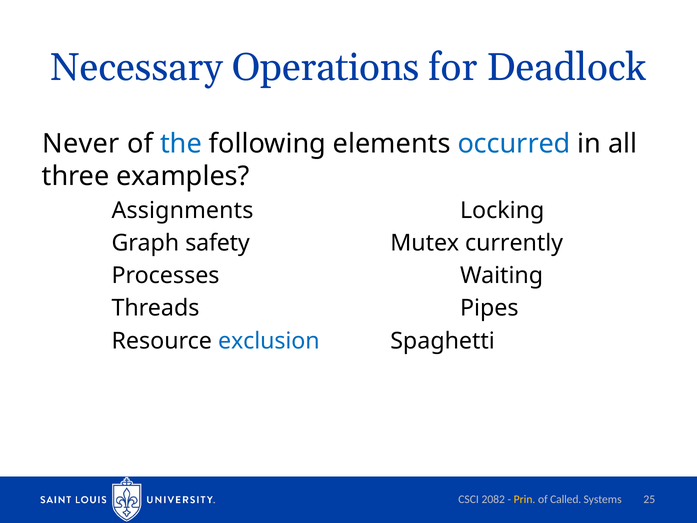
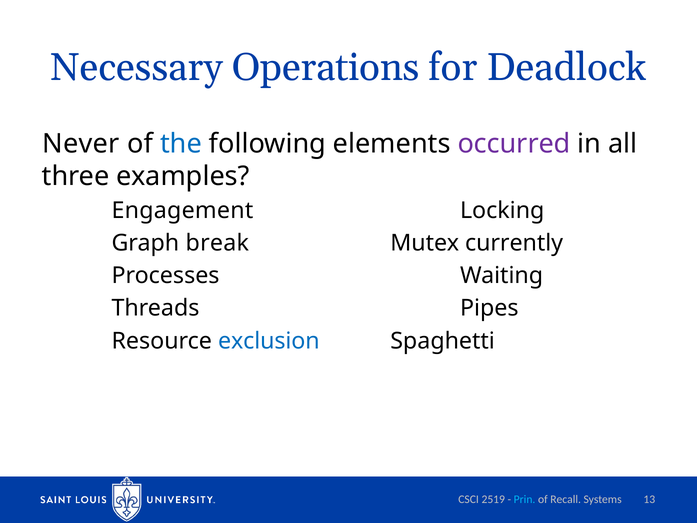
occurred colour: blue -> purple
Assignments: Assignments -> Engagement
safety: safety -> break
2082: 2082 -> 2519
Prin colour: yellow -> light blue
Called: Called -> Recall
25: 25 -> 13
